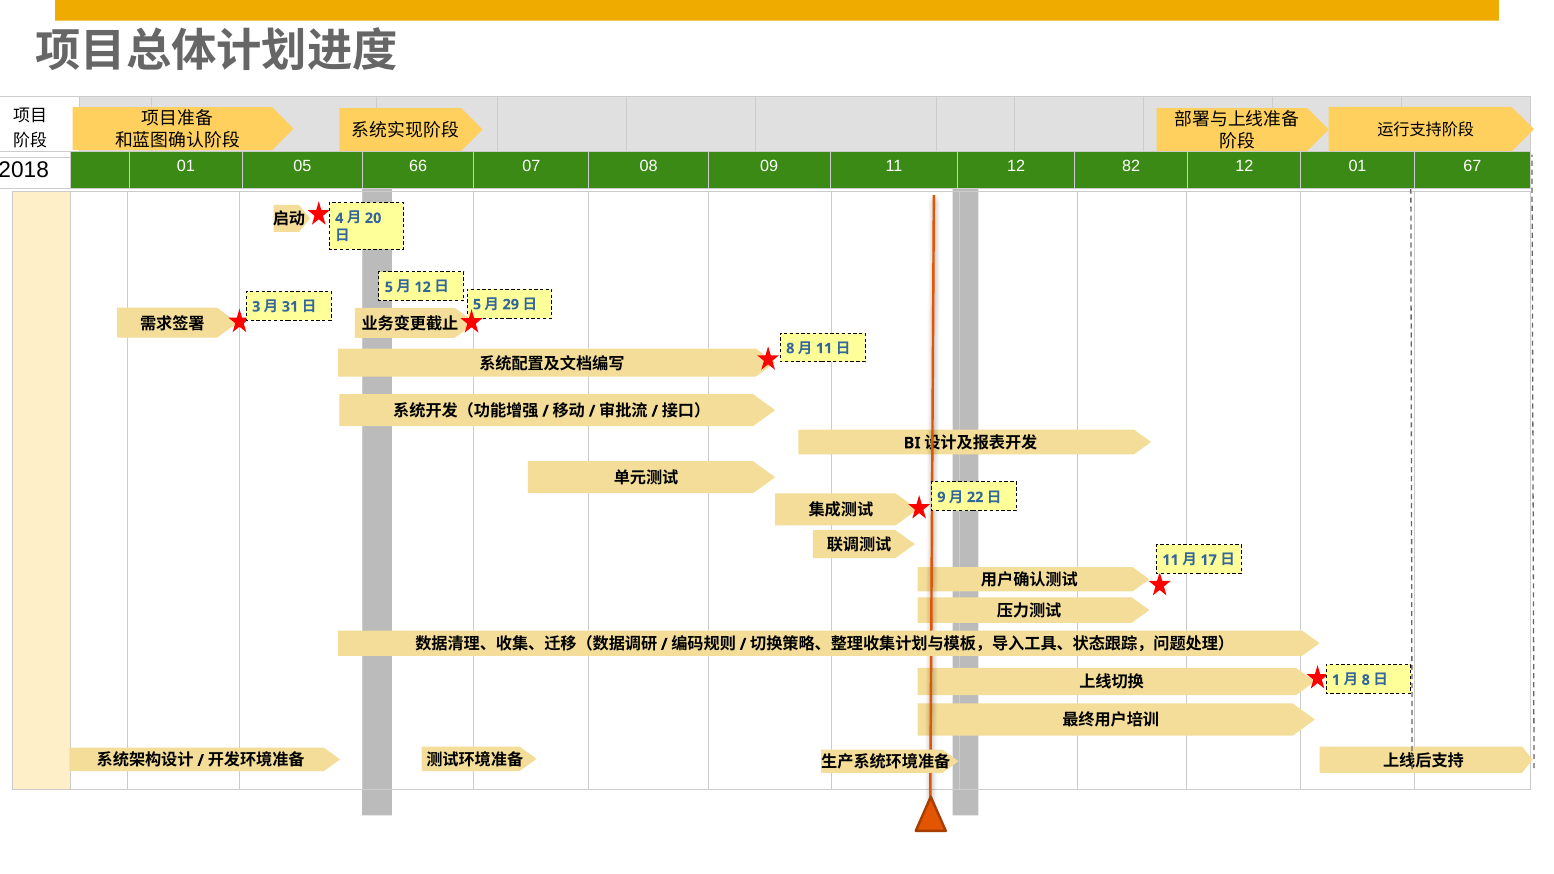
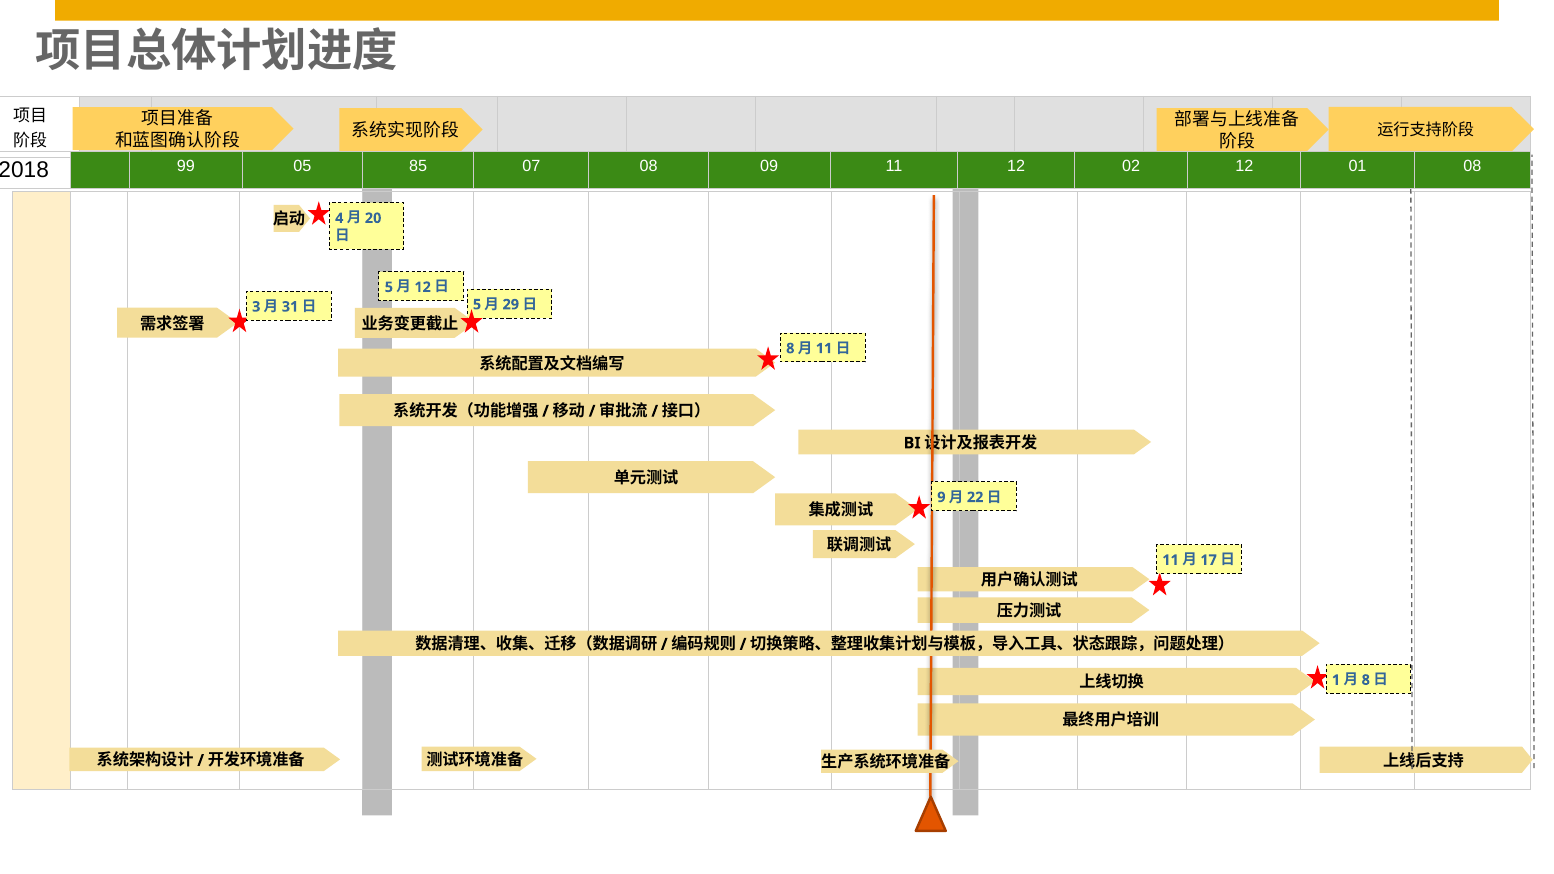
2018 01: 01 -> 99
66: 66 -> 85
82: 82 -> 02
01 67: 67 -> 08
